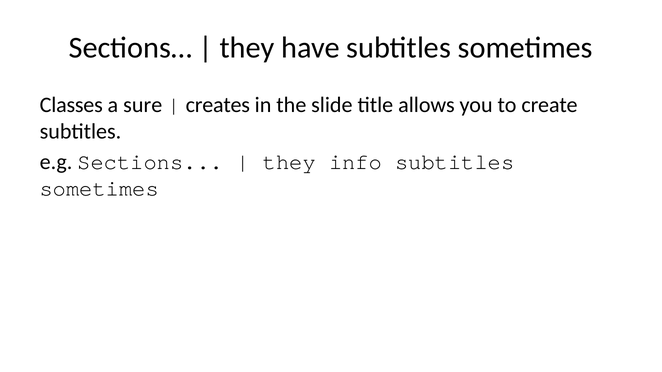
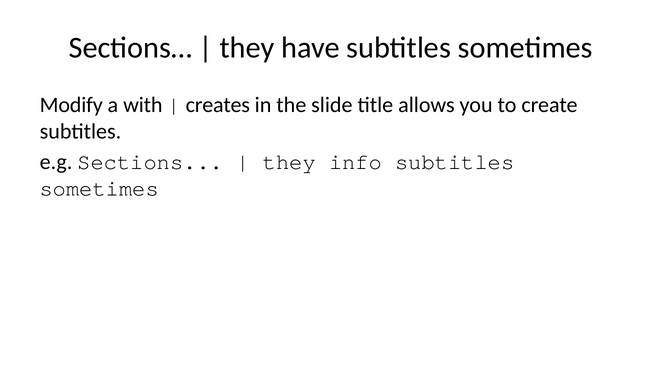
Classes: Classes -> Modify
sure: sure -> with
